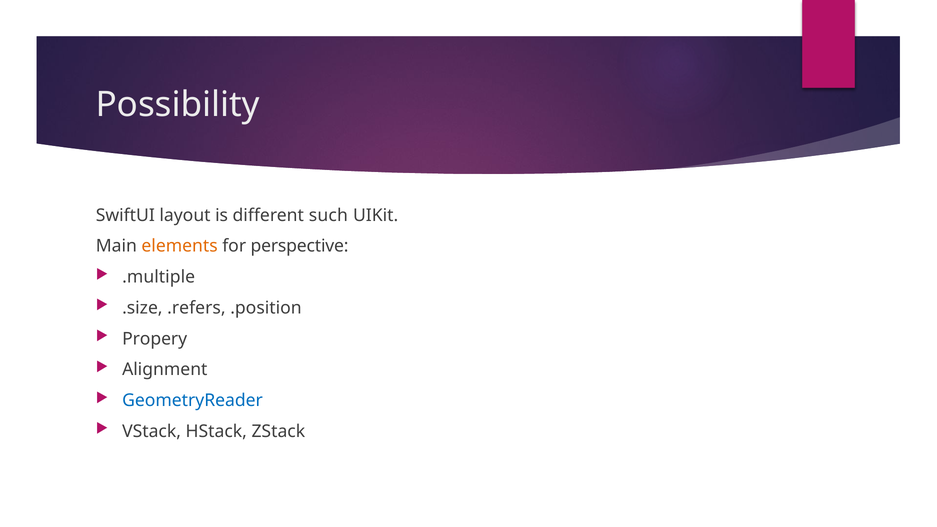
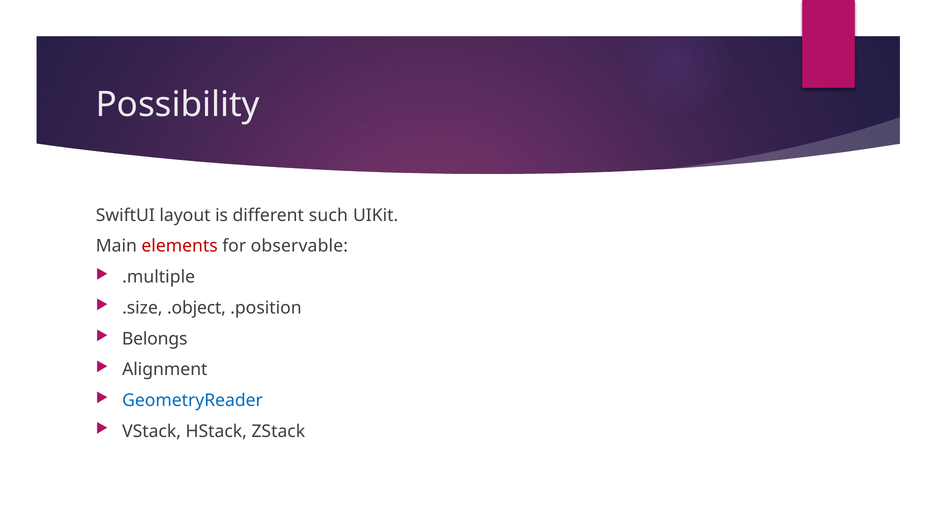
elements colour: orange -> red
perspective: perspective -> observable
.refers: .refers -> .object
Propery: Propery -> Belongs
